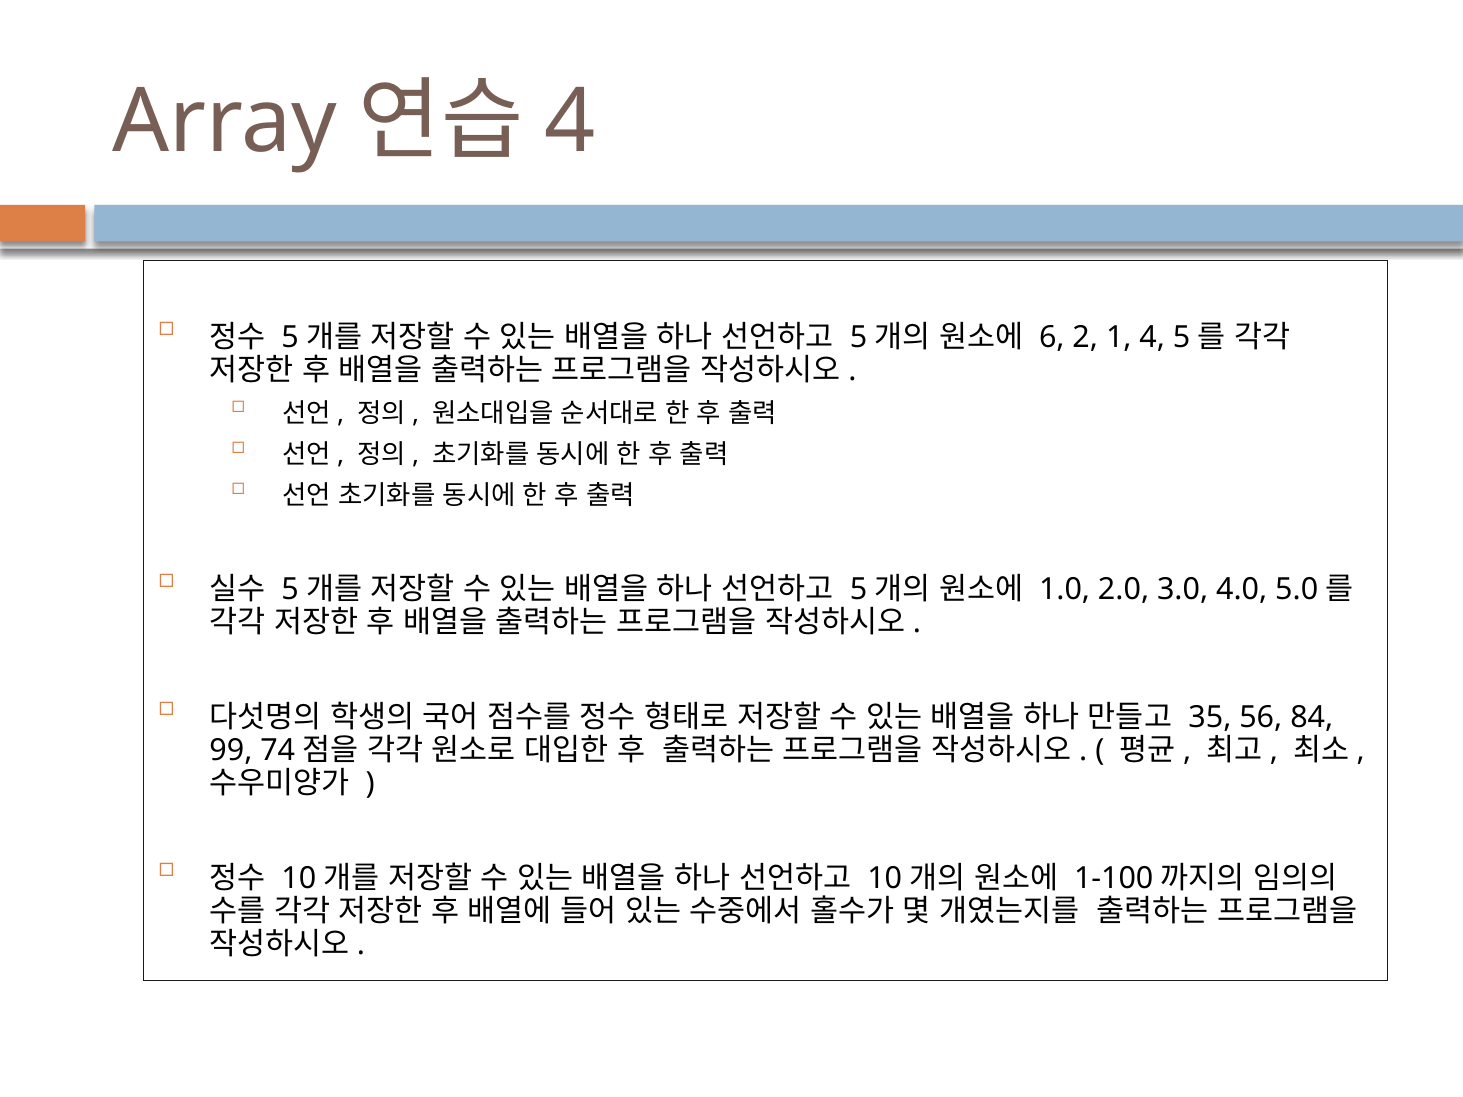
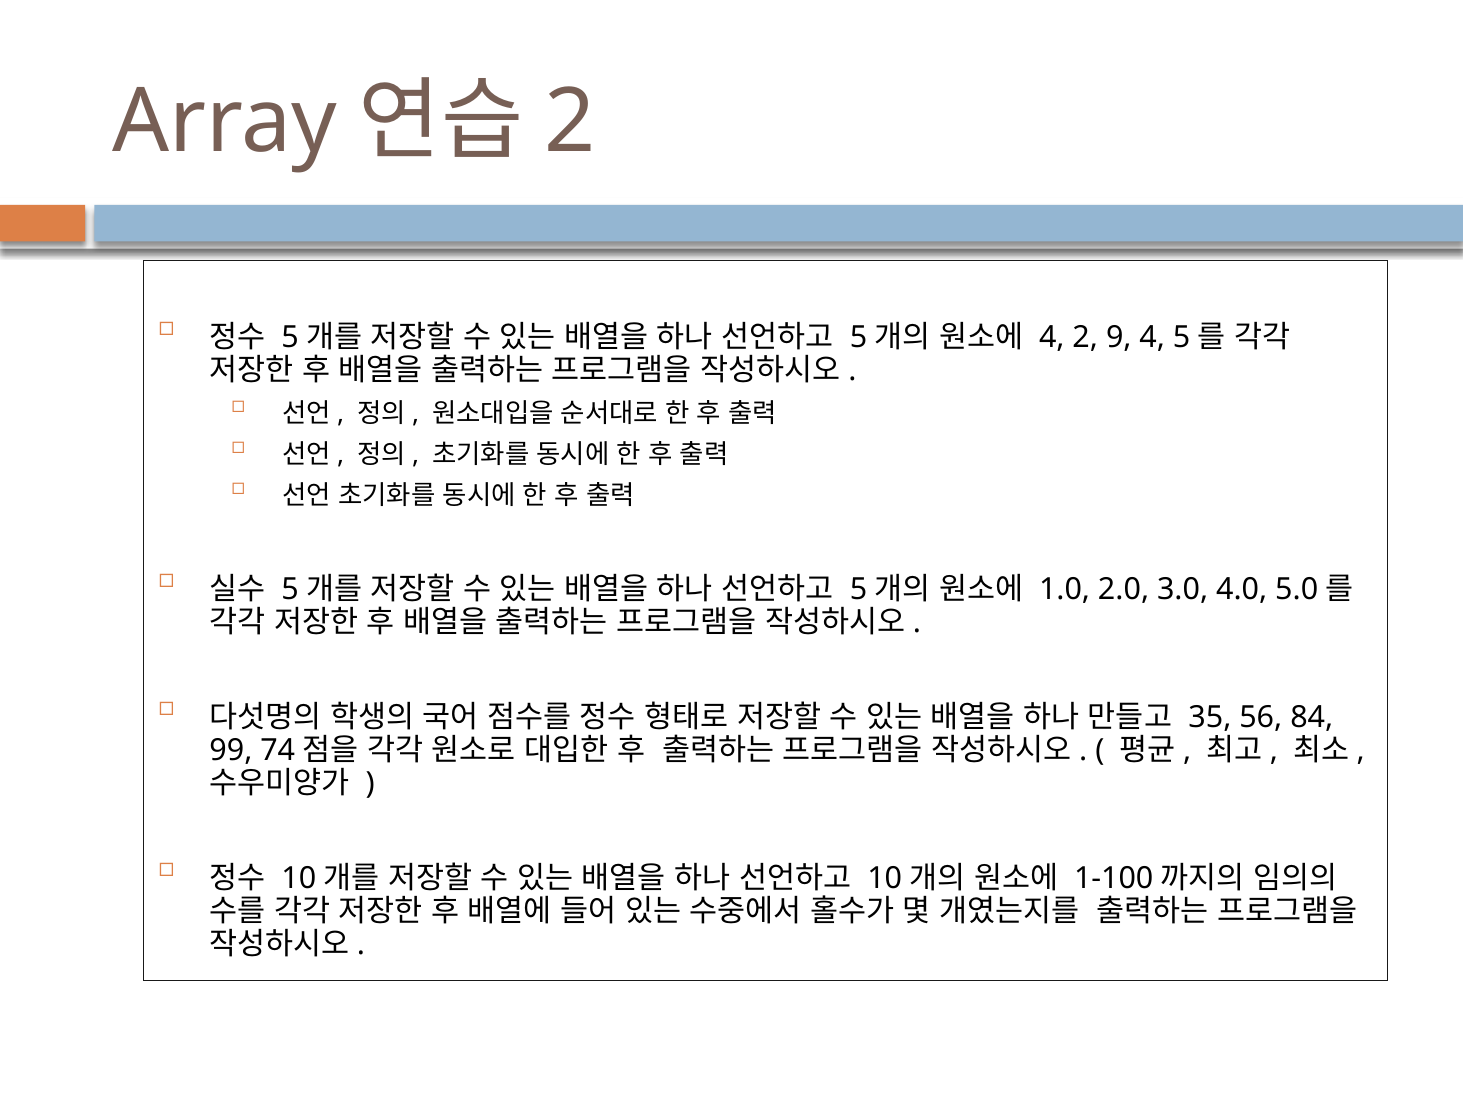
4 at (571, 122): 4 -> 2
6 at (1052, 337): 6 -> 4
1: 1 -> 9
